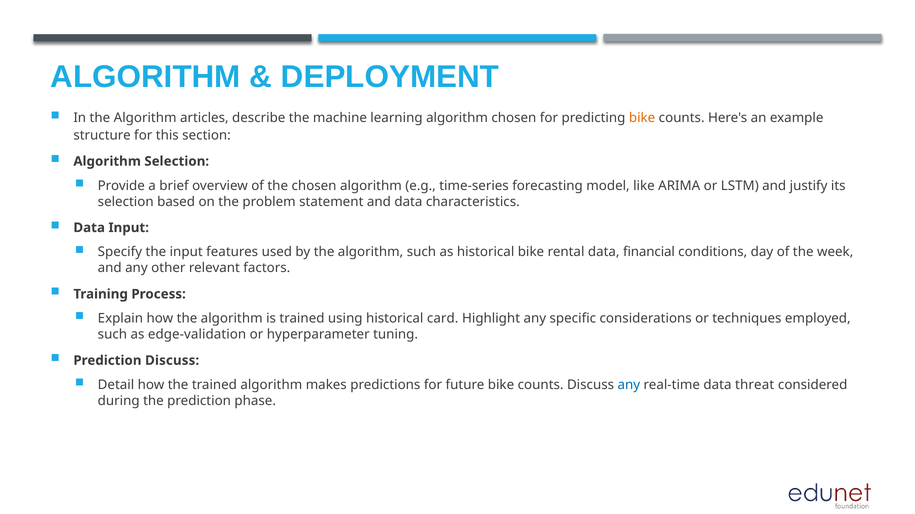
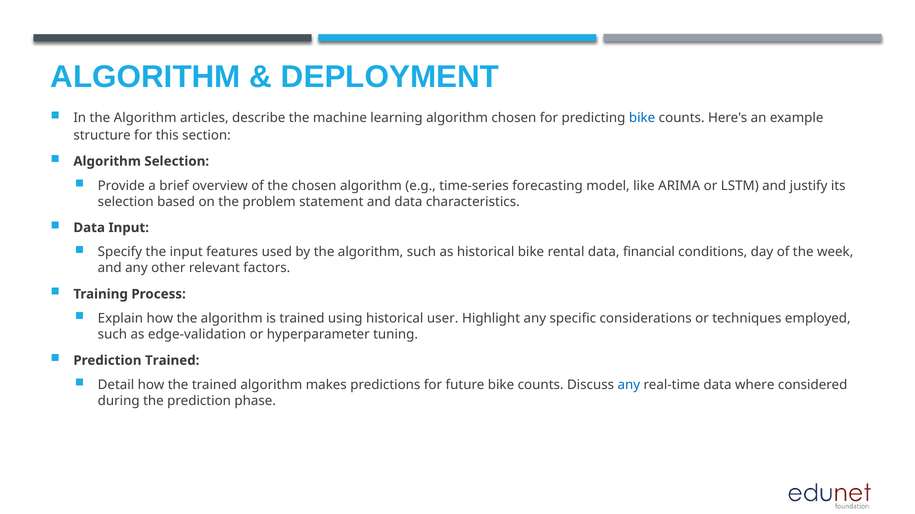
bike at (642, 118) colour: orange -> blue
card: card -> user
Prediction Discuss: Discuss -> Trained
threat: threat -> where
